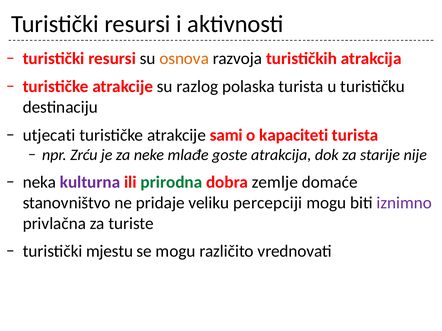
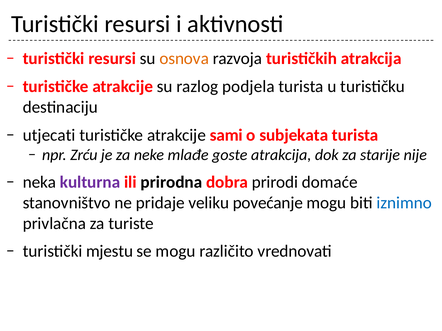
polaska: polaska -> podjela
kapaciteti: kapaciteti -> subjekata
prirodna colour: green -> black
zemlje: zemlje -> prirodi
percepciji: percepciji -> povećanje
iznimno colour: purple -> blue
